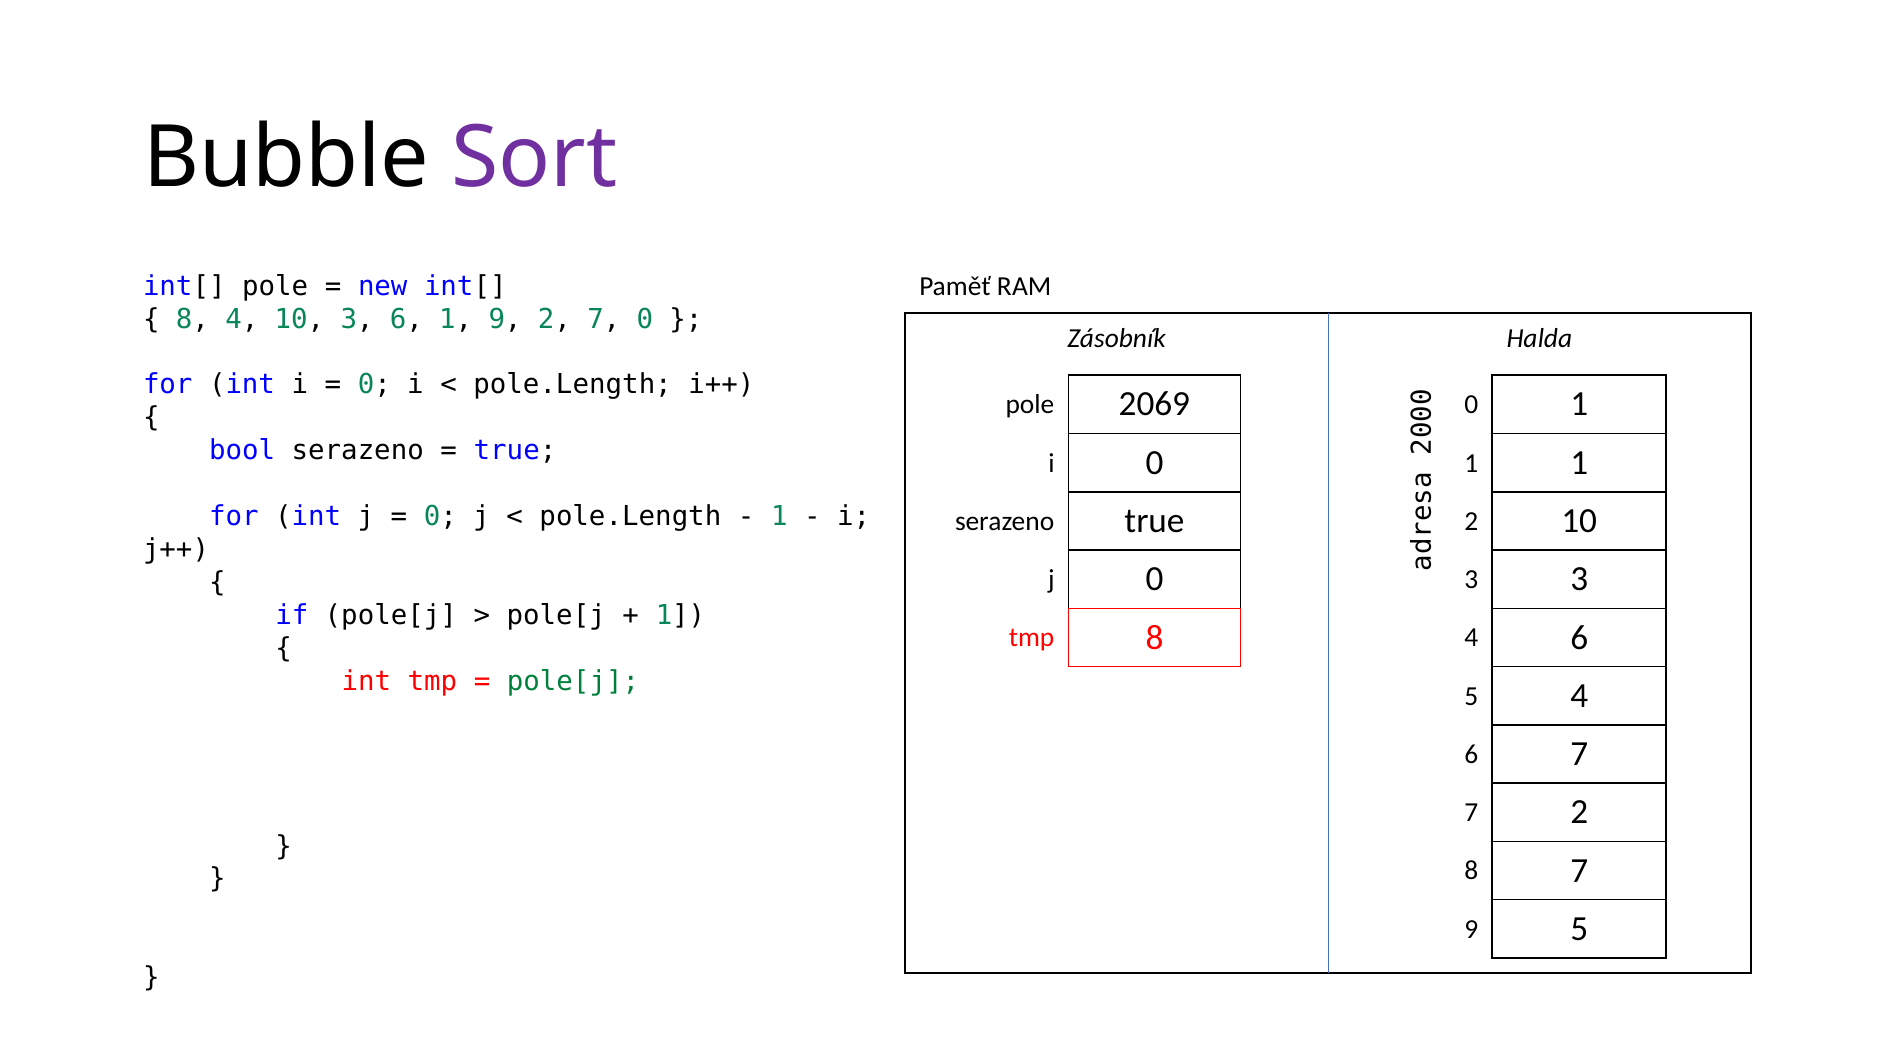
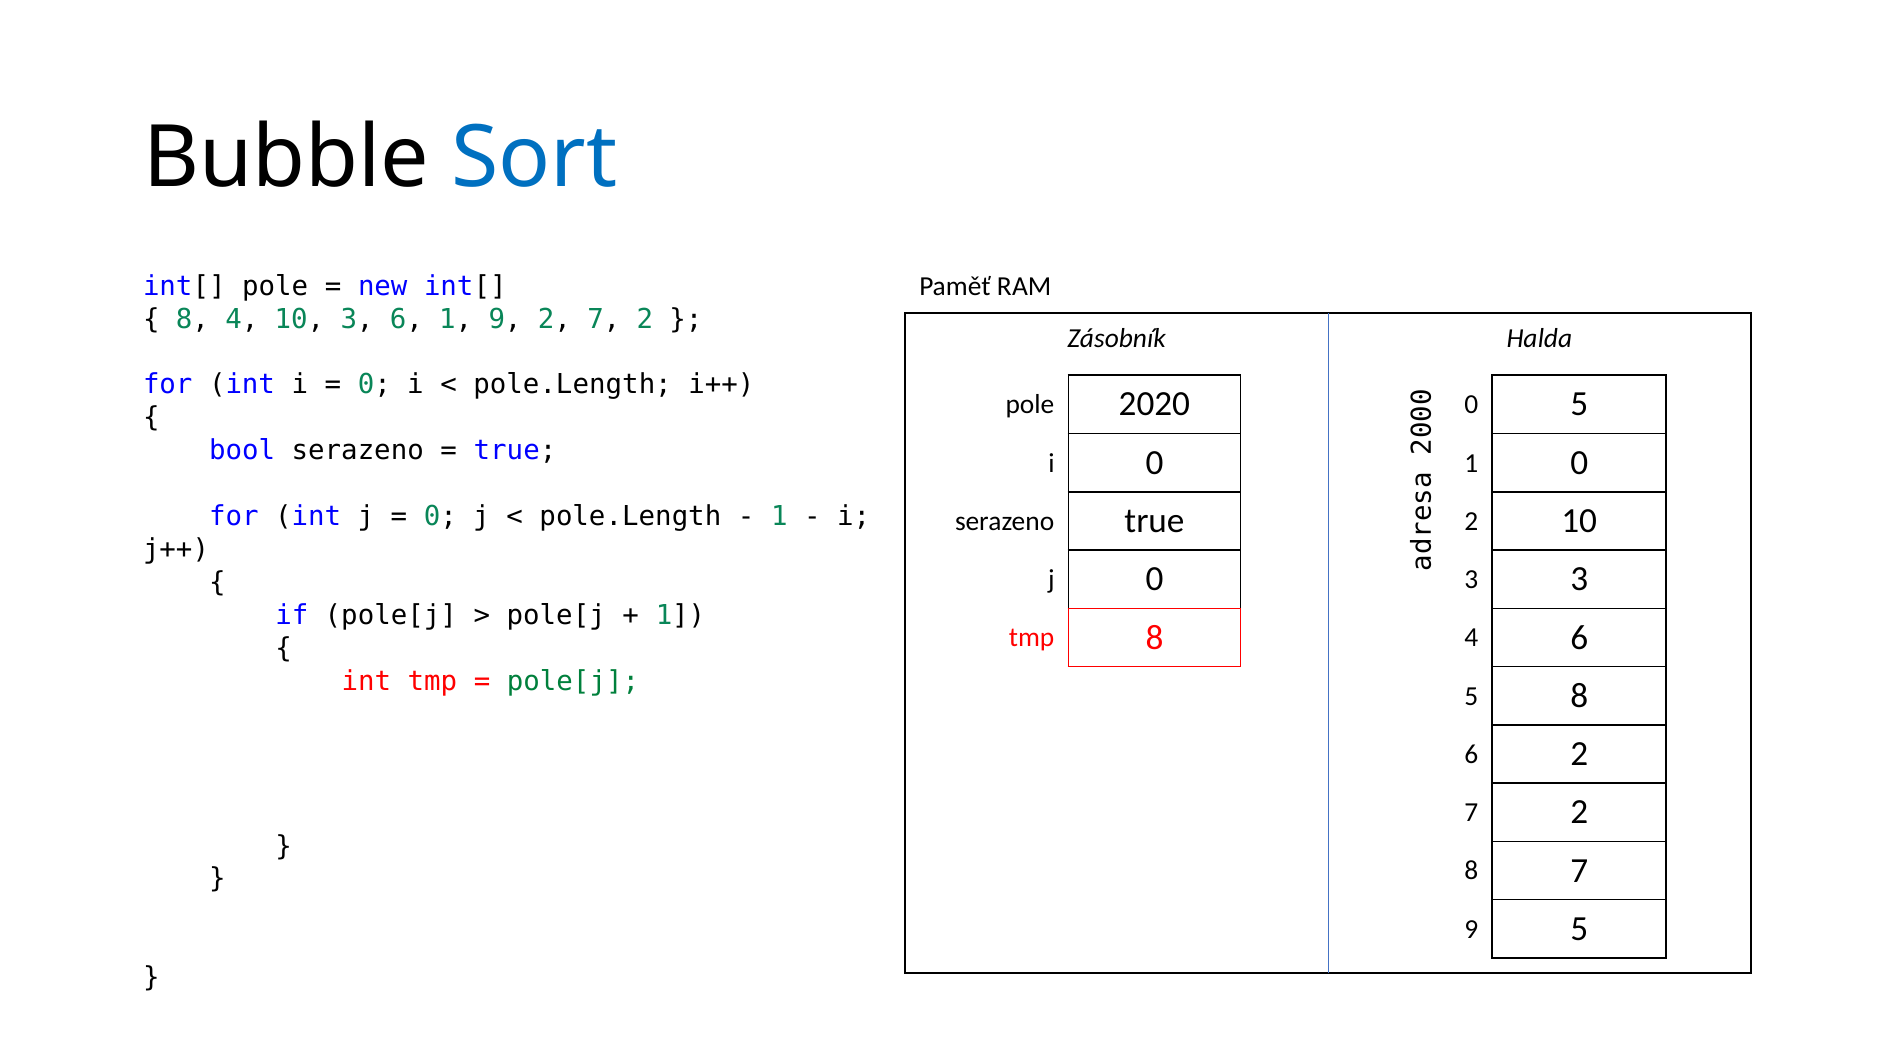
Sort colour: purple -> blue
9 2 7 0: 0 -> 2
0 1: 1 -> 5
2069: 2069 -> 2020
1 at (1579, 462): 1 -> 0
5 4: 4 -> 8
6 7: 7 -> 2
